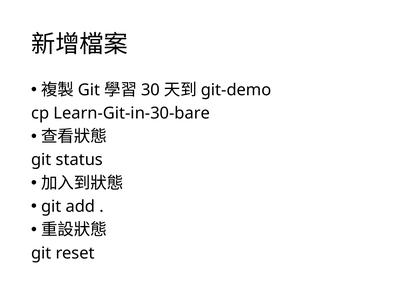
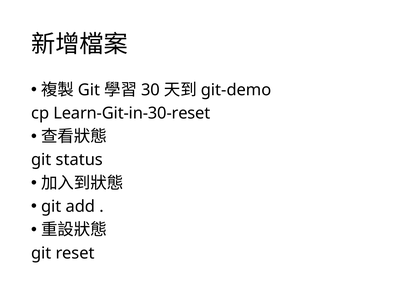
Learn-Git-in-30-bare: Learn-Git-in-30-bare -> Learn-Git-in-30-reset
